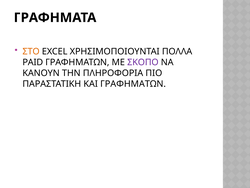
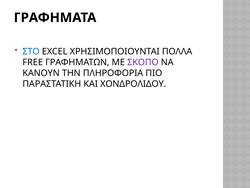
ΣΤΟ colour: orange -> blue
PAID: PAID -> FREE
ΚΑΙ ΓΡΑΦΗΜΑΤΩΝ: ΓΡΑΦΗΜΑΤΩΝ -> ΧΟΝΔΡΟΛΙΔΟΥ
